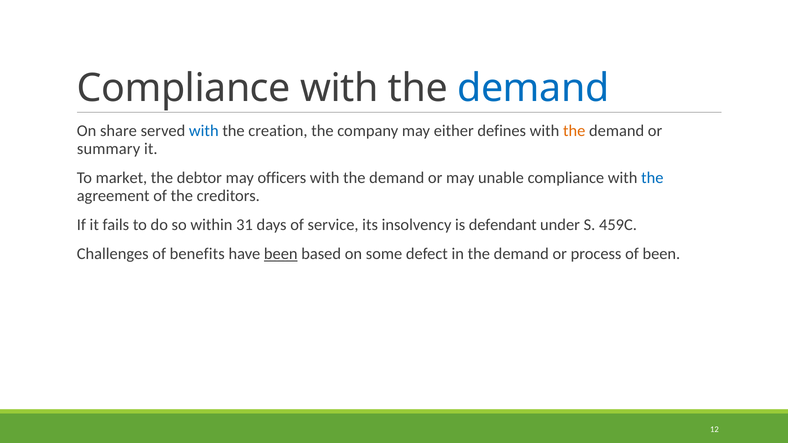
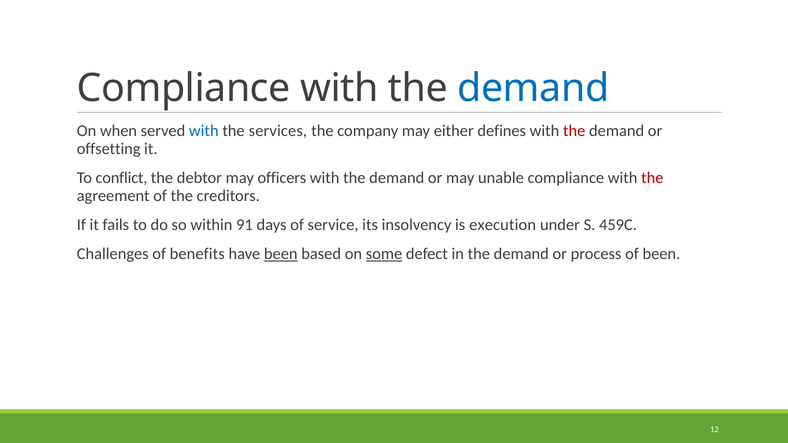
share: share -> when
creation: creation -> services
the at (574, 131) colour: orange -> red
summary: summary -> offsetting
market: market -> conflict
the at (652, 178) colour: blue -> red
31: 31 -> 91
defendant: defendant -> execution
some underline: none -> present
